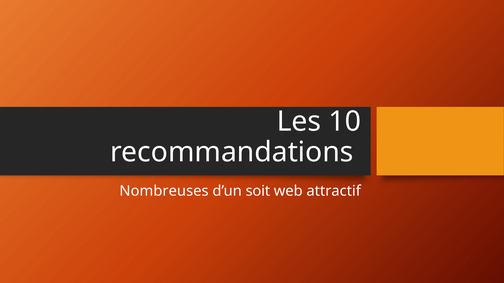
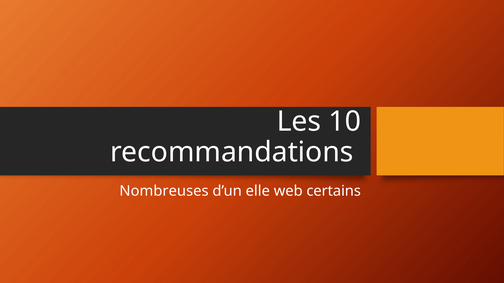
soit: soit -> elle
attractif: attractif -> certains
